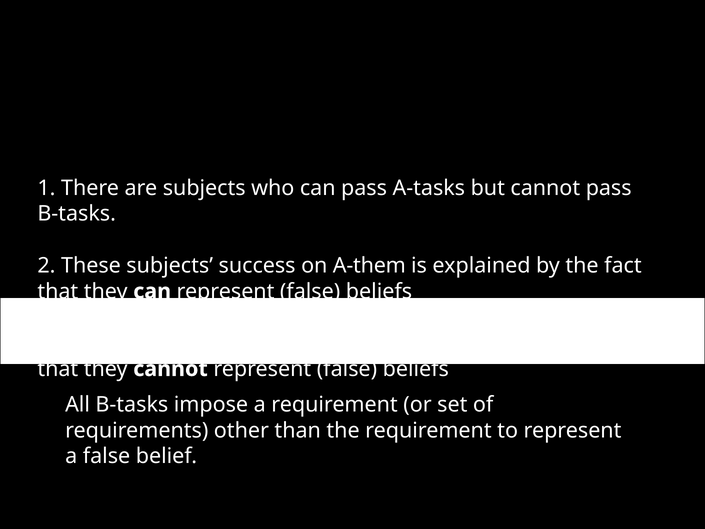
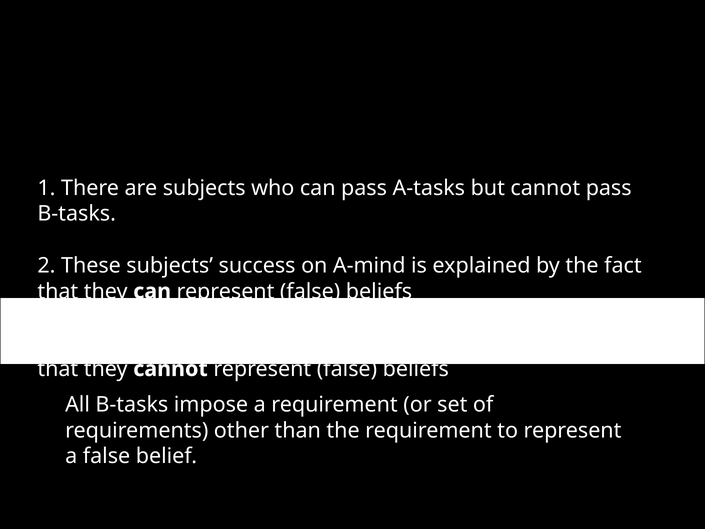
A-them: A-them -> A-mind
